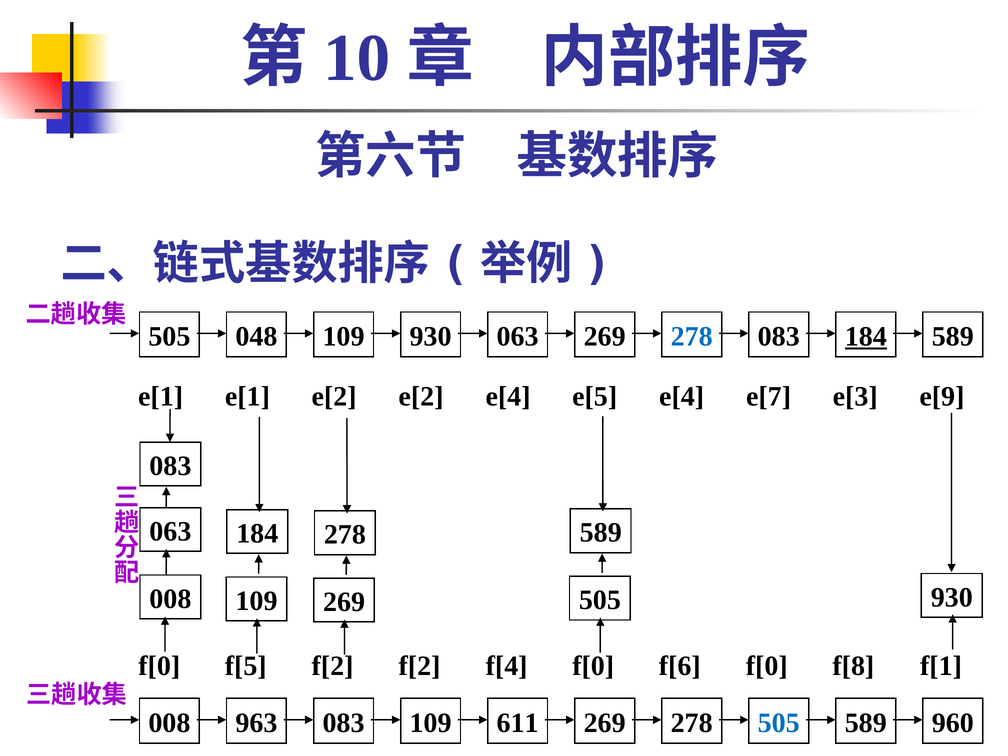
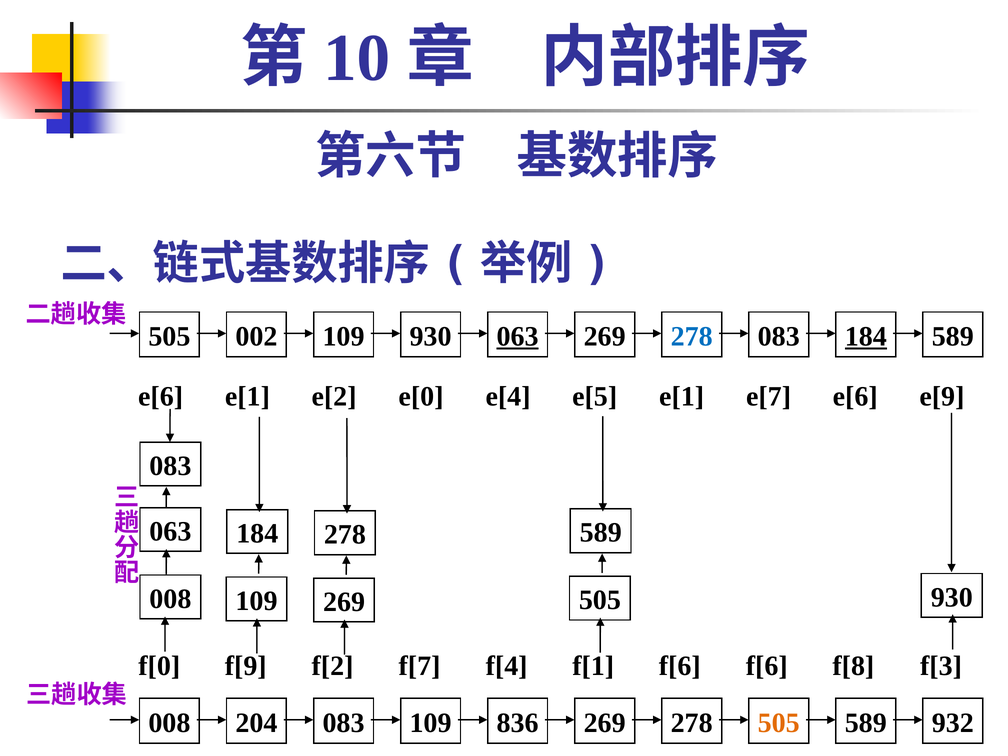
048: 048 -> 002
063 at (518, 336) underline: none -> present
e[1 at (161, 397): e[1 -> e[6
e[2 e[2: e[2 -> e[0
e[5 e[4: e[4 -> e[1
e[7 e[3: e[3 -> e[6
f[5: f[5 -> f[9
f[2 f[2: f[2 -> f[7
f[4 f[0: f[0 -> f[1
f[6 f[0: f[0 -> f[6
f[1: f[1 -> f[3
963: 963 -> 204
611: 611 -> 836
505 at (779, 723) colour: blue -> orange
960: 960 -> 932
